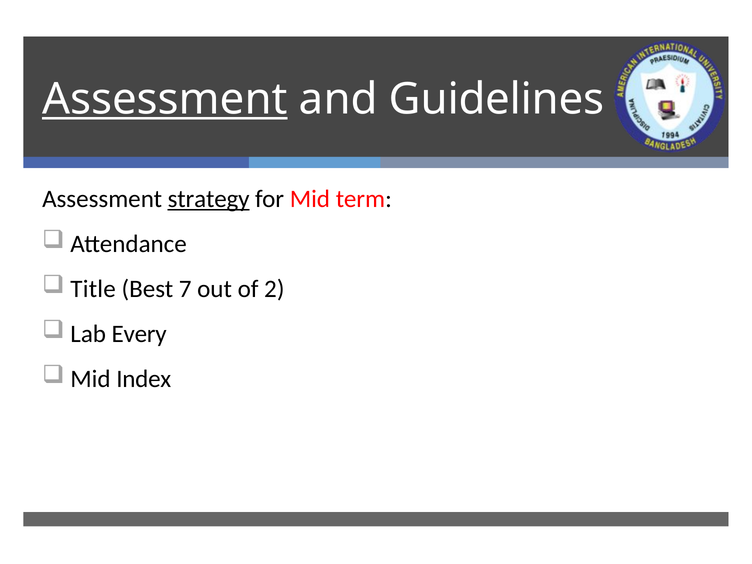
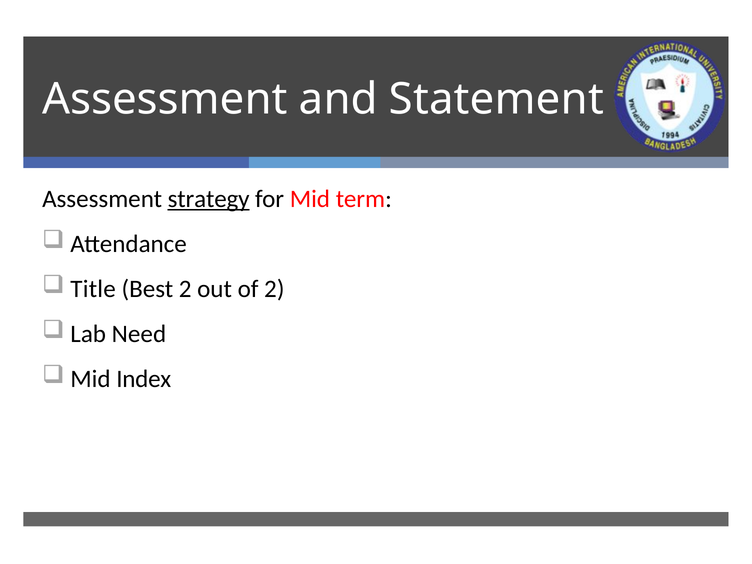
Assessment at (165, 99) underline: present -> none
Guidelines: Guidelines -> Statement
Best 7: 7 -> 2
Every: Every -> Need
